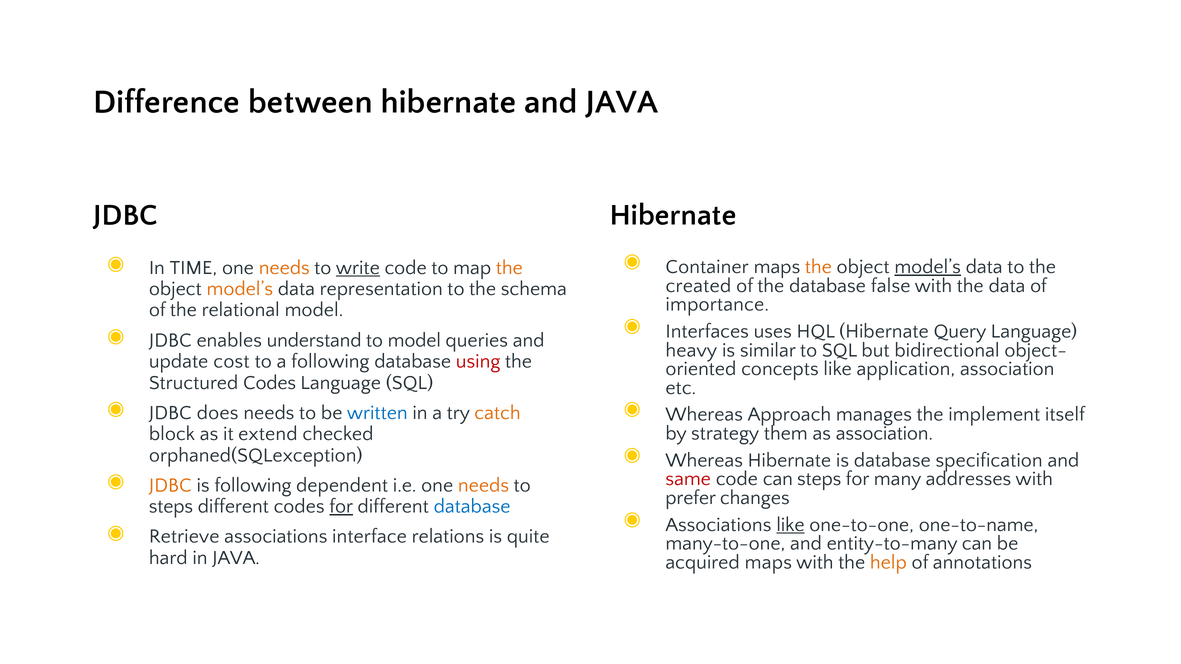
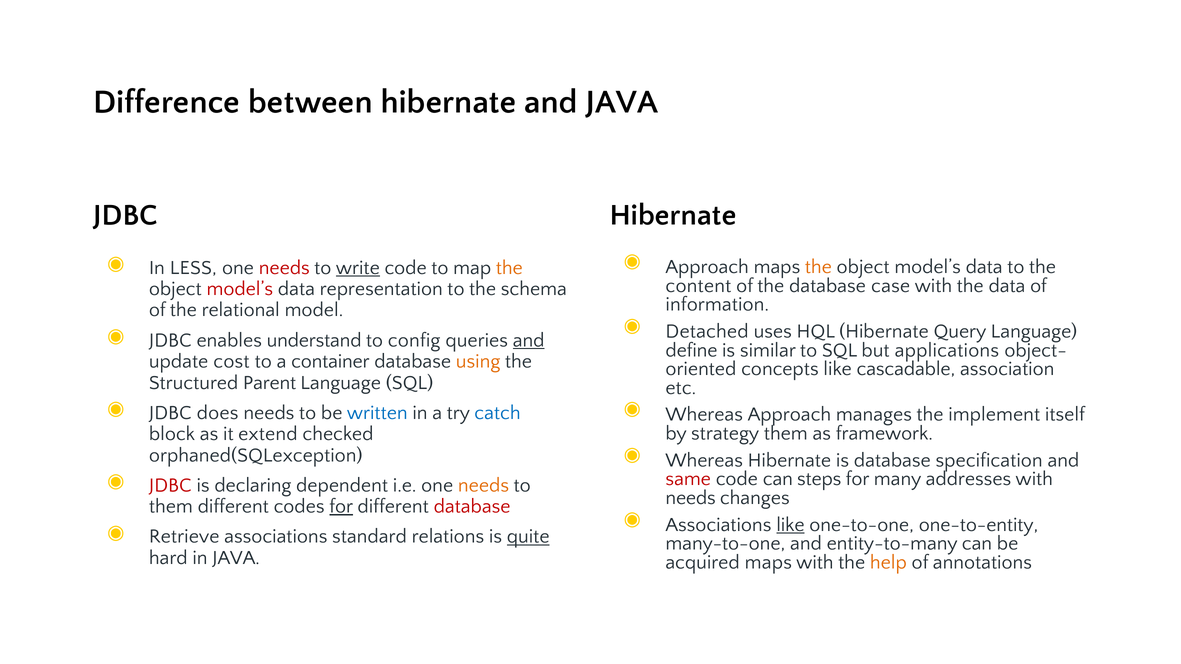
Container at (707, 267): Container -> Approach
model’s at (928, 267) underline: present -> none
TIME: TIME -> LESS
needs at (284, 268) colour: orange -> red
created: created -> content
false: false -> case
model’s at (240, 289) colour: orange -> red
importance: importance -> information
Interfaces: Interfaces -> Detached
to model: model -> config
and at (529, 340) underline: none -> present
heavy: heavy -> define
bidirectional: bidirectional -> applications
a following: following -> container
using colour: red -> orange
application: application -> cascadable
Structured Codes: Codes -> Parent
catch colour: orange -> blue
as association: association -> framework
JDBC at (170, 485) colour: orange -> red
is following: following -> declaring
prefer at (691, 498): prefer -> needs
steps at (171, 507): steps -> them
database at (472, 507) colour: blue -> red
one-to-name: one-to-name -> one-to-entity
interface: interface -> standard
quite underline: none -> present
